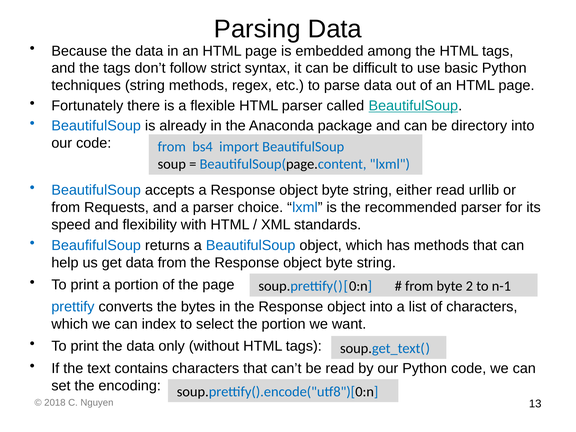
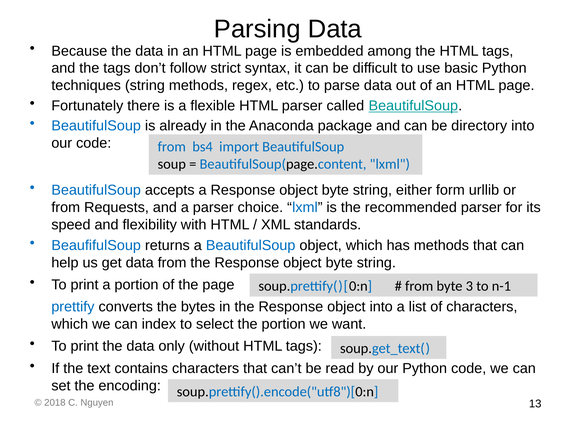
either read: read -> form
2: 2 -> 3
